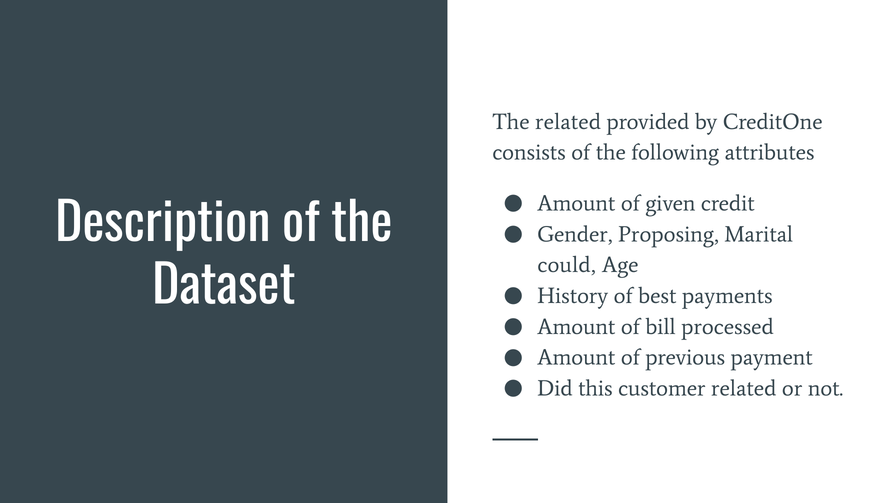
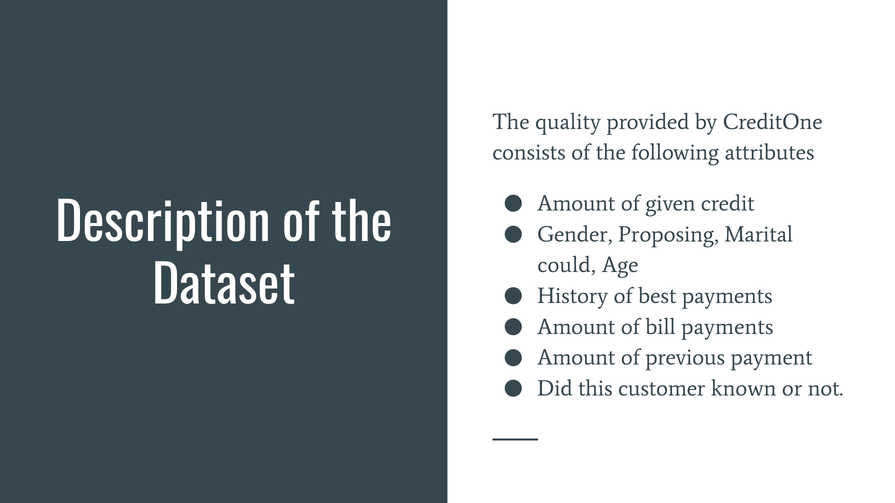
The related: related -> quality
bill processed: processed -> payments
customer related: related -> known
